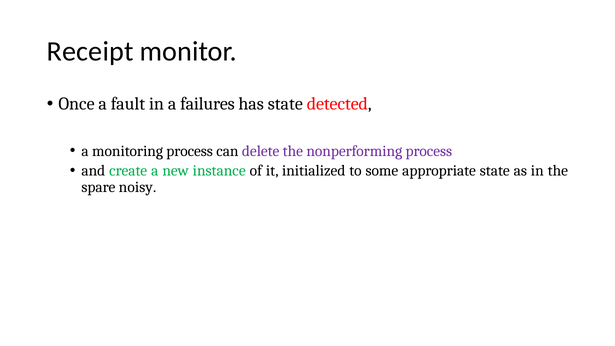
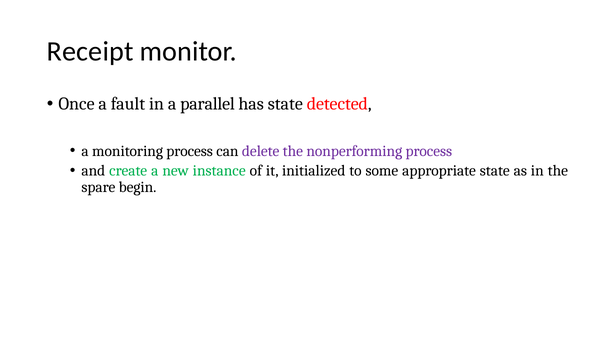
failures: failures -> parallel
noisy: noisy -> begin
